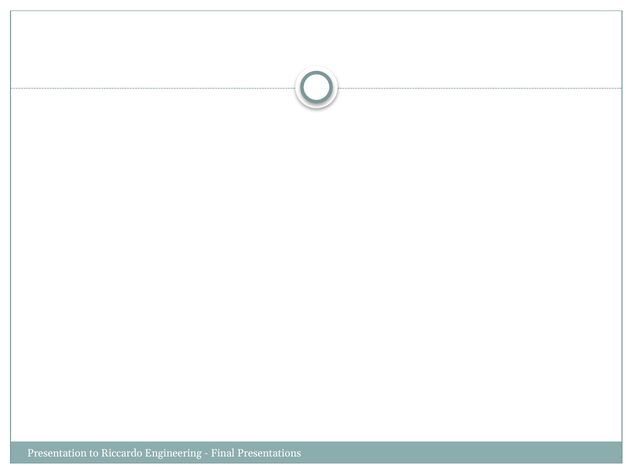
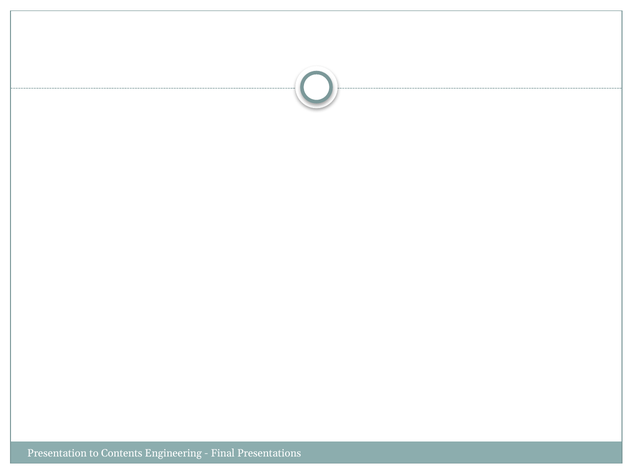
Riccardo: Riccardo -> Contents
